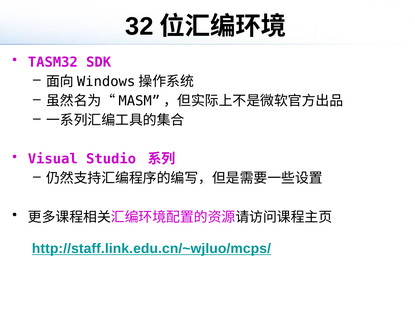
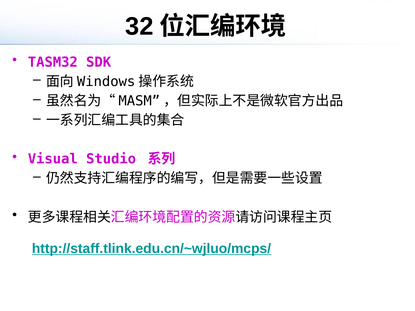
http://staff.link.edu.cn/~wjluo/mcps/: http://staff.link.edu.cn/~wjluo/mcps/ -> http://staff.tlink.edu.cn/~wjluo/mcps/
